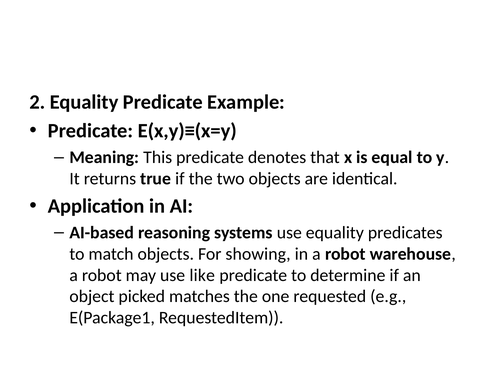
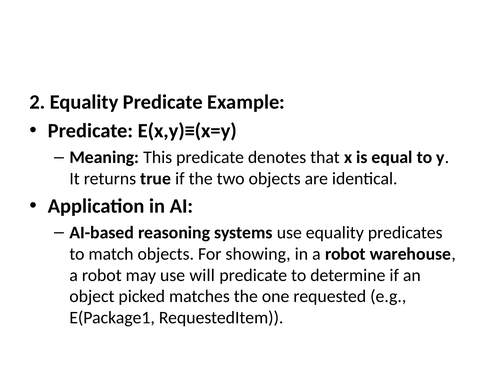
like: like -> will
